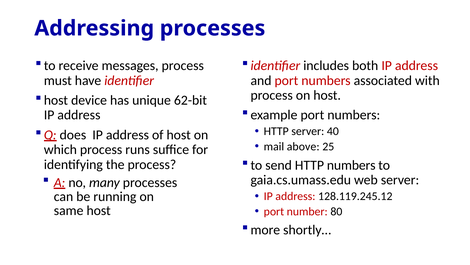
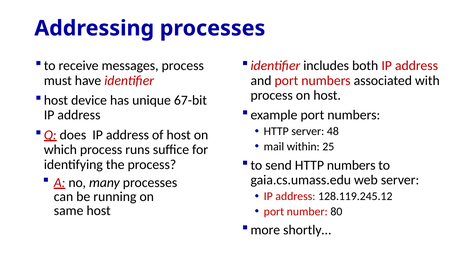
62-bit: 62-bit -> 67-bit
40: 40 -> 48
above: above -> within
